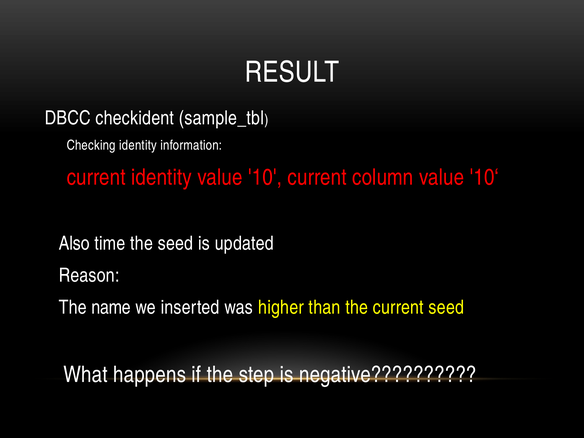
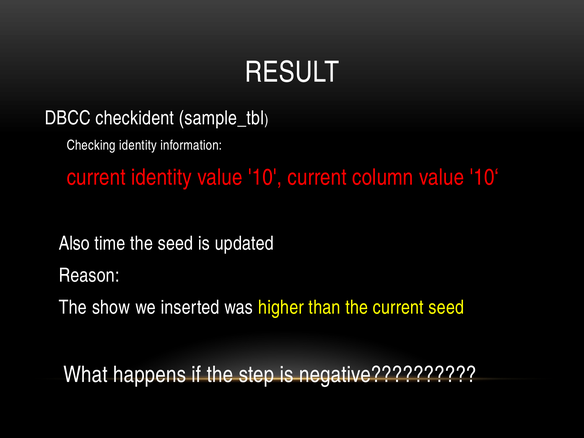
name: name -> show
